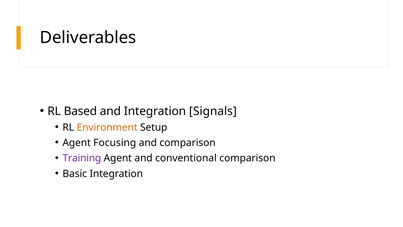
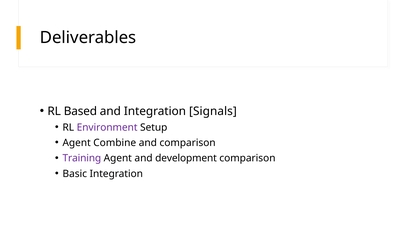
Environment colour: orange -> purple
Focusing: Focusing -> Combine
conventional: conventional -> development
